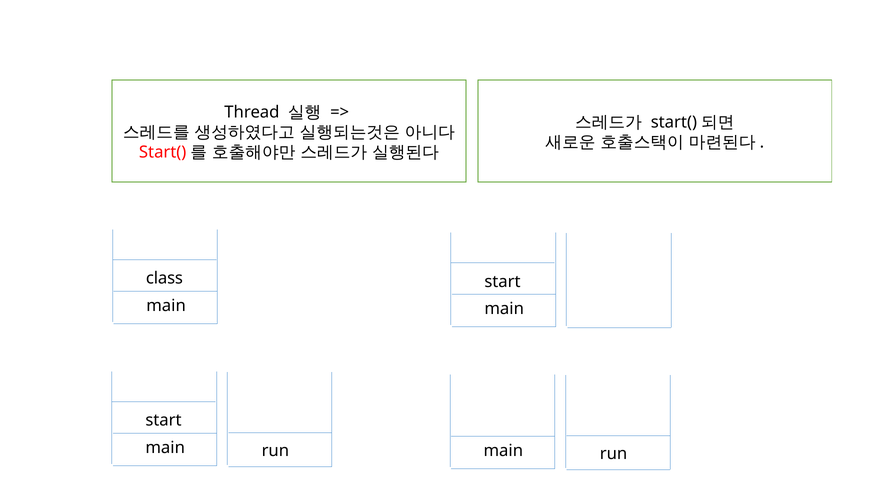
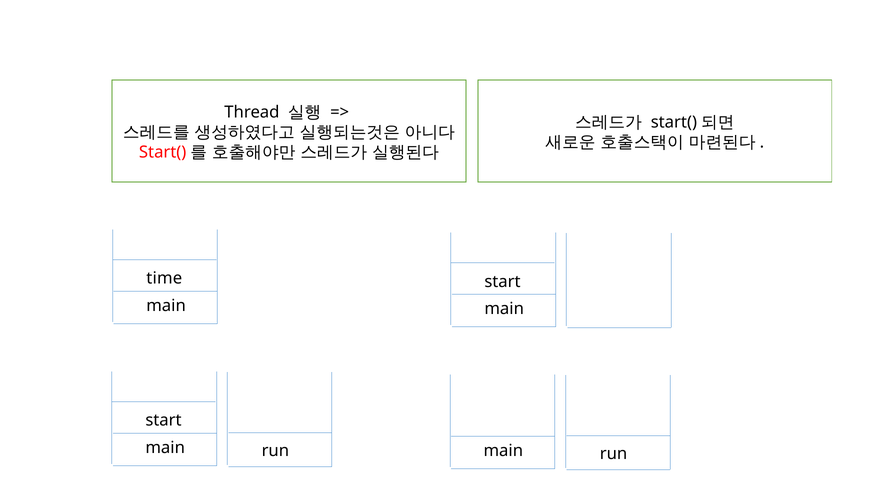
class: class -> time
